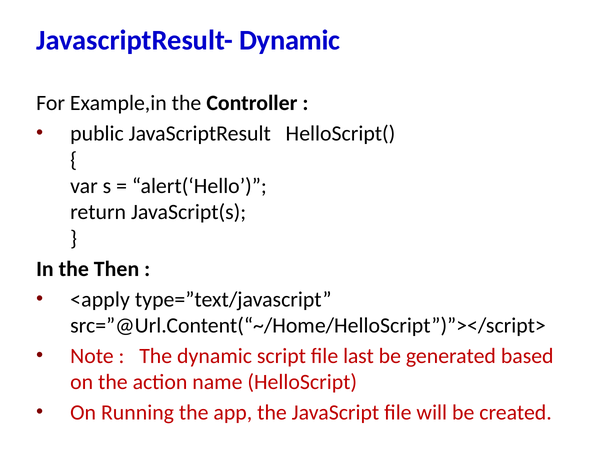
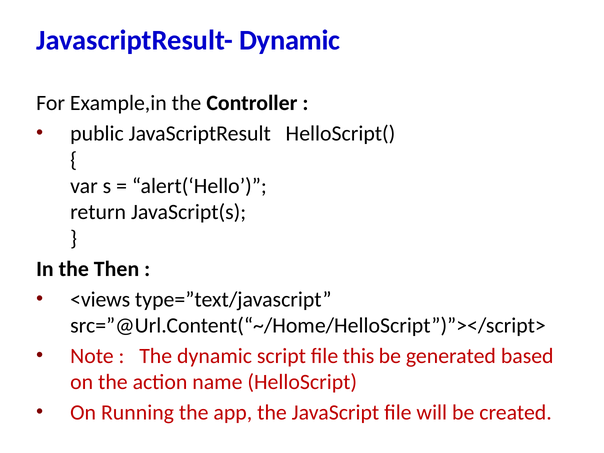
<apply: <apply -> <views
last: last -> this
